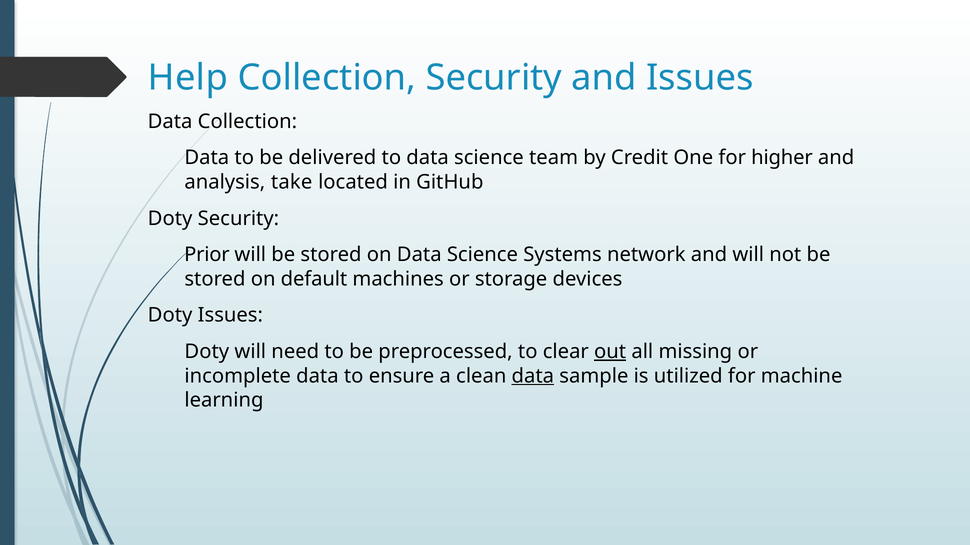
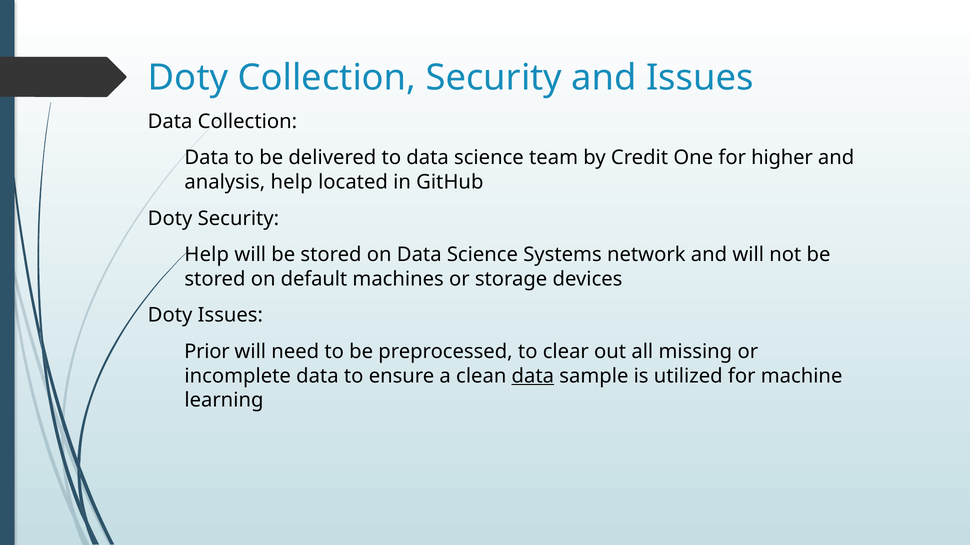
Help at (188, 78): Help -> Doty
analysis take: take -> help
Prior at (207, 255): Prior -> Help
Doty at (207, 352): Doty -> Prior
out underline: present -> none
